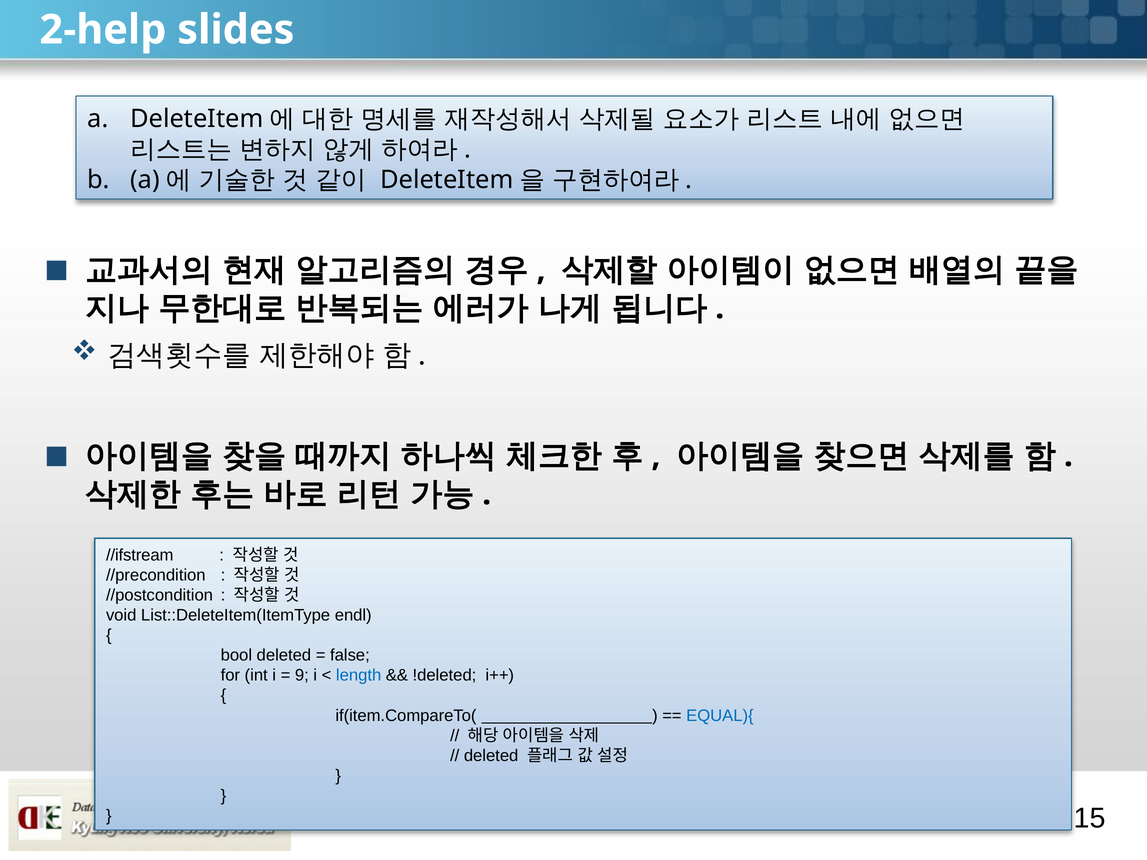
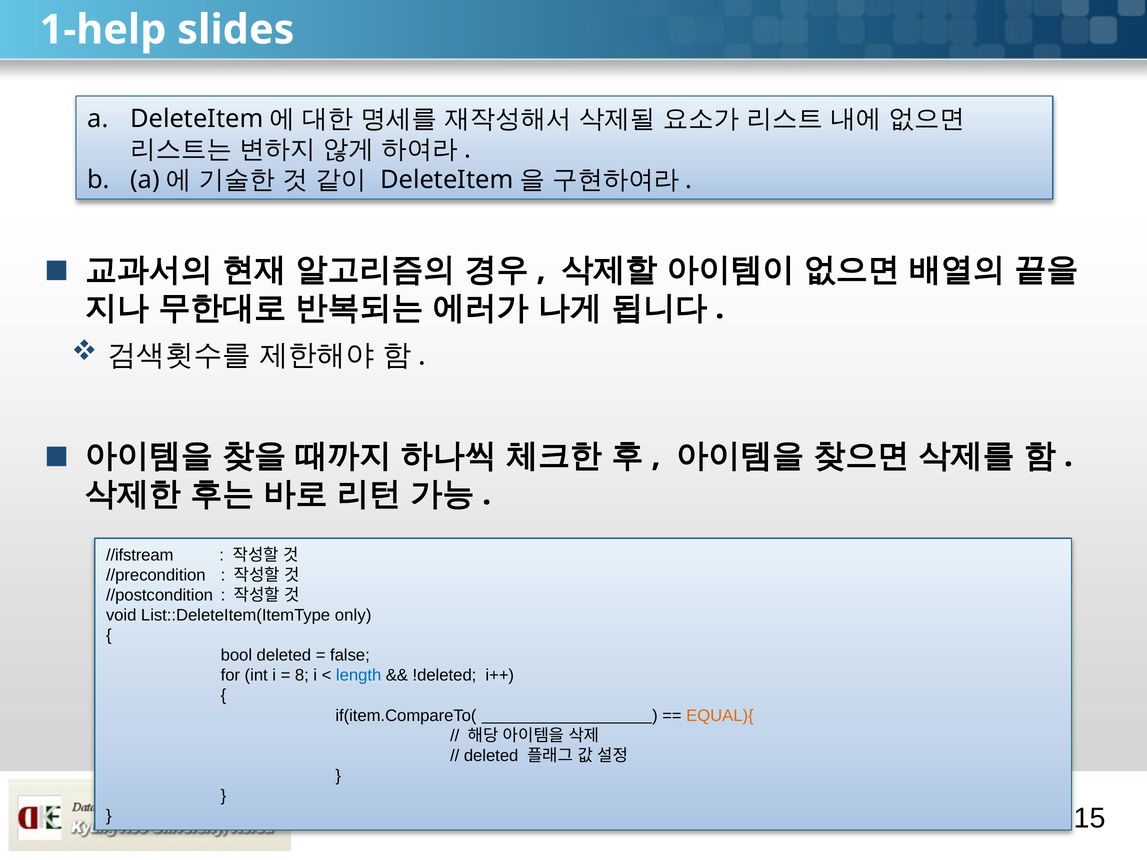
2-help: 2-help -> 1-help
endl: endl -> only
9: 9 -> 8
EQUAL){ colour: blue -> orange
